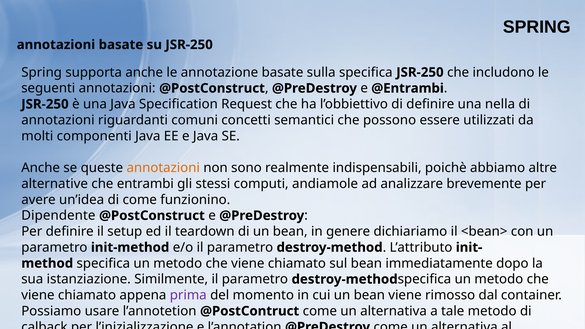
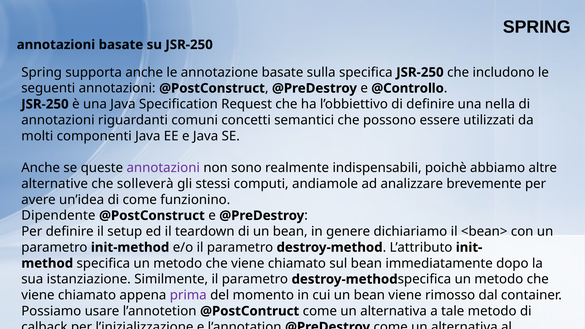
@Entrambi: @Entrambi -> @Controllo
annotazioni at (163, 168) colour: orange -> purple
entrambi: entrambi -> solleverà
